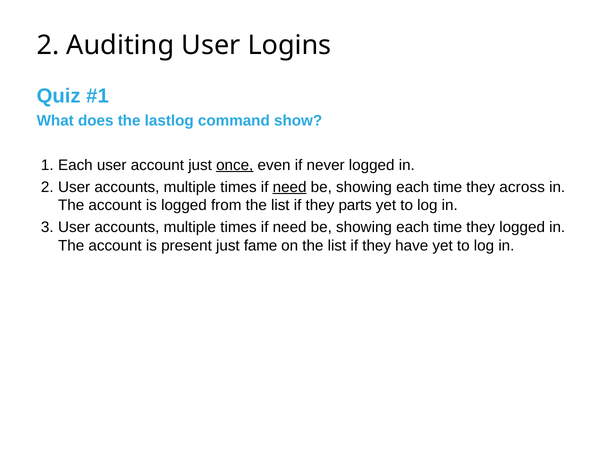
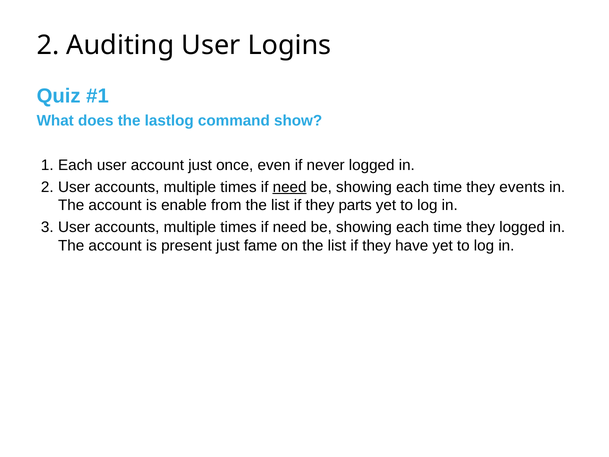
once underline: present -> none
across: across -> events
is logged: logged -> enable
